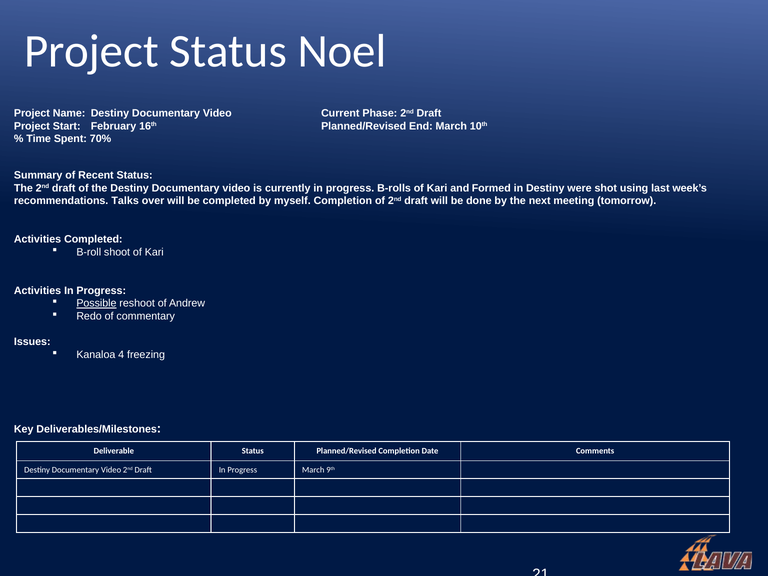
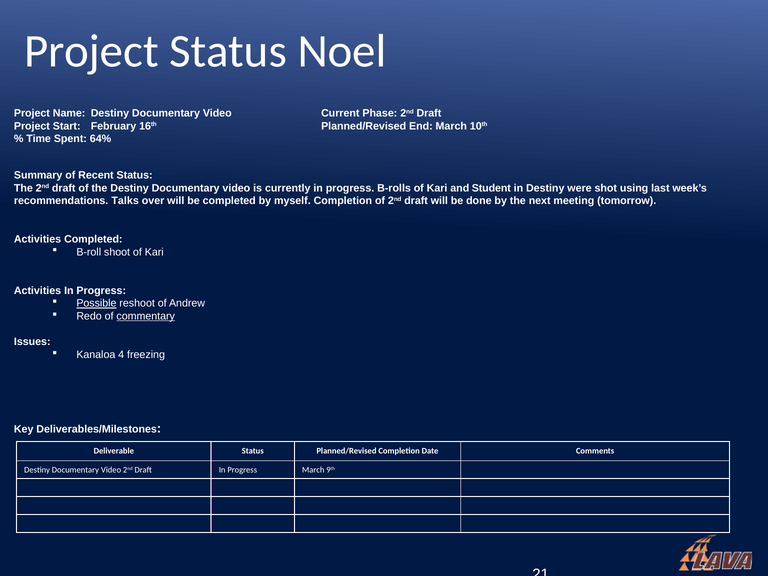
70%: 70% -> 64%
Formed: Formed -> Student
commentary underline: none -> present
